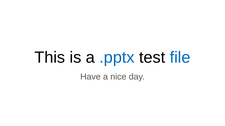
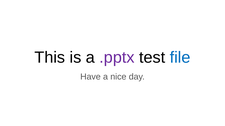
.pptx colour: blue -> purple
